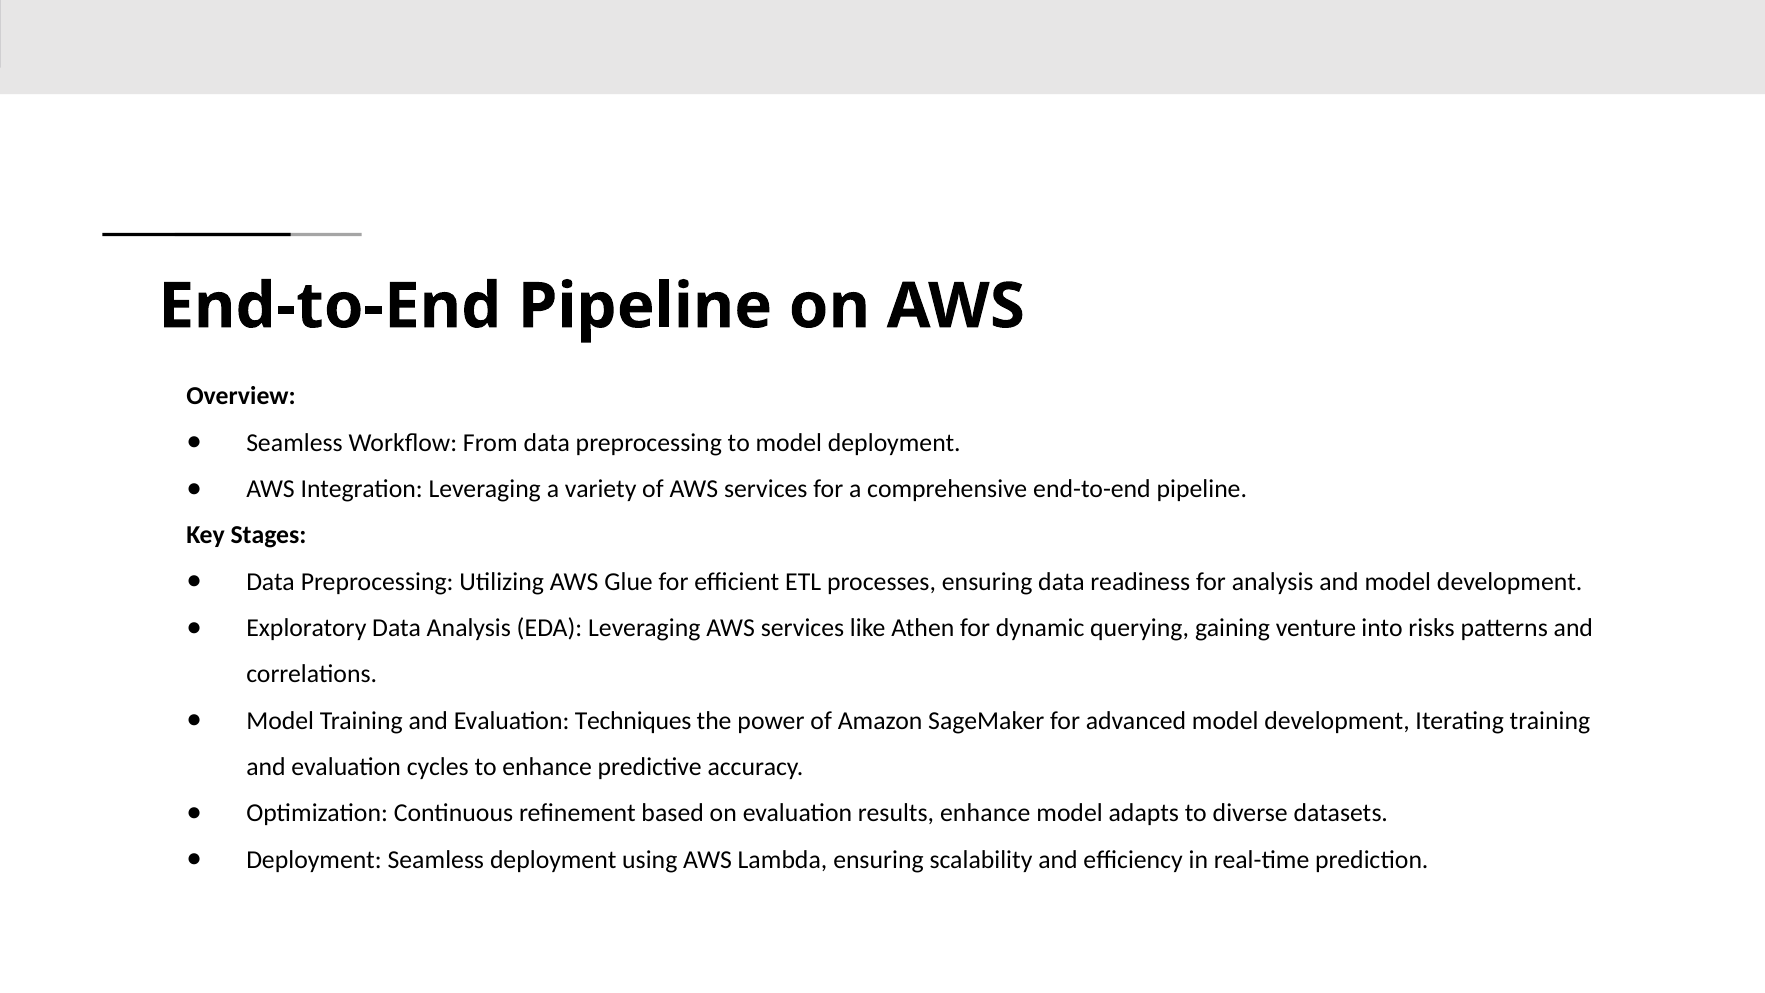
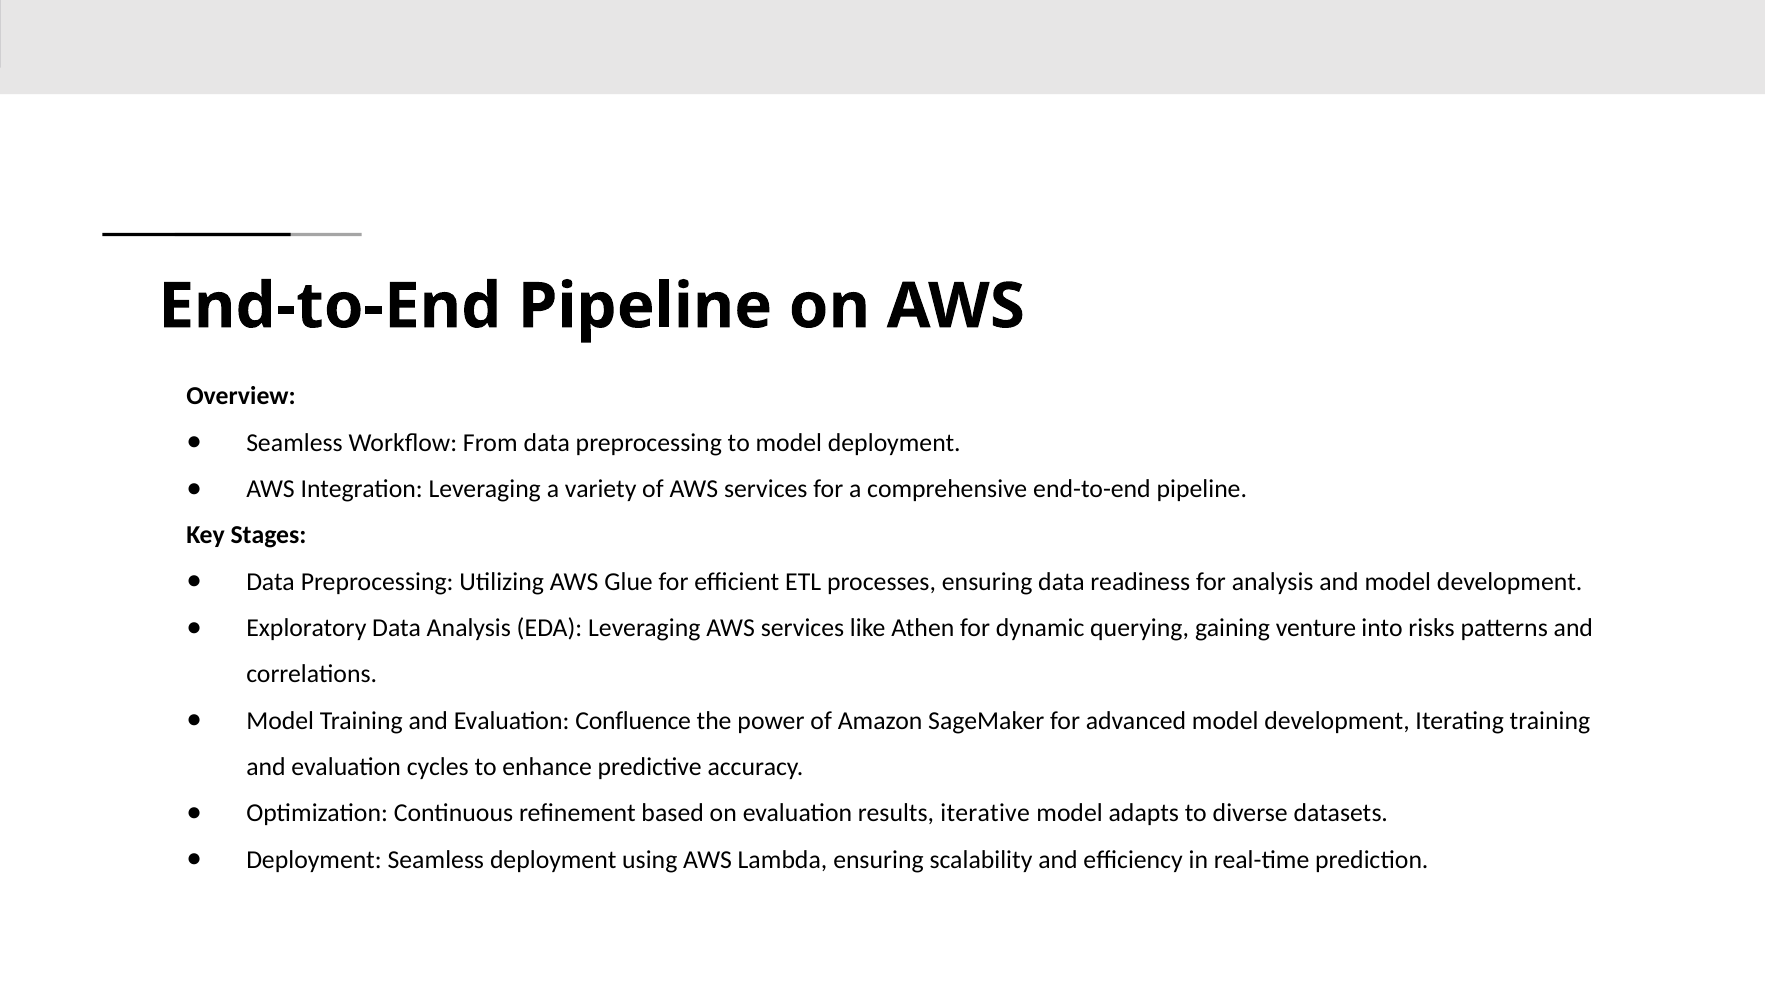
Techniques: Techniques -> Confluence
results enhance: enhance -> iterative
